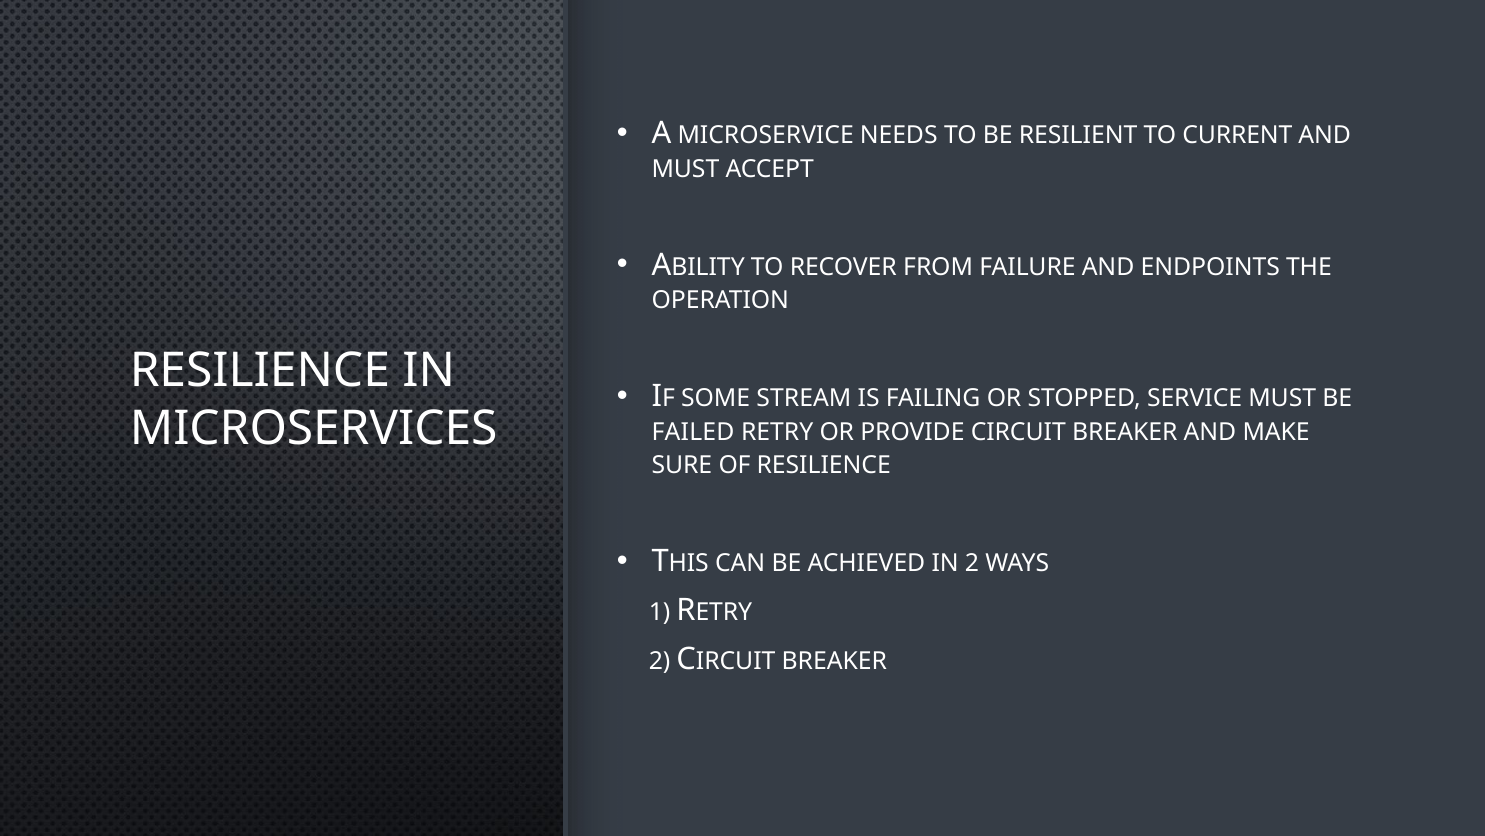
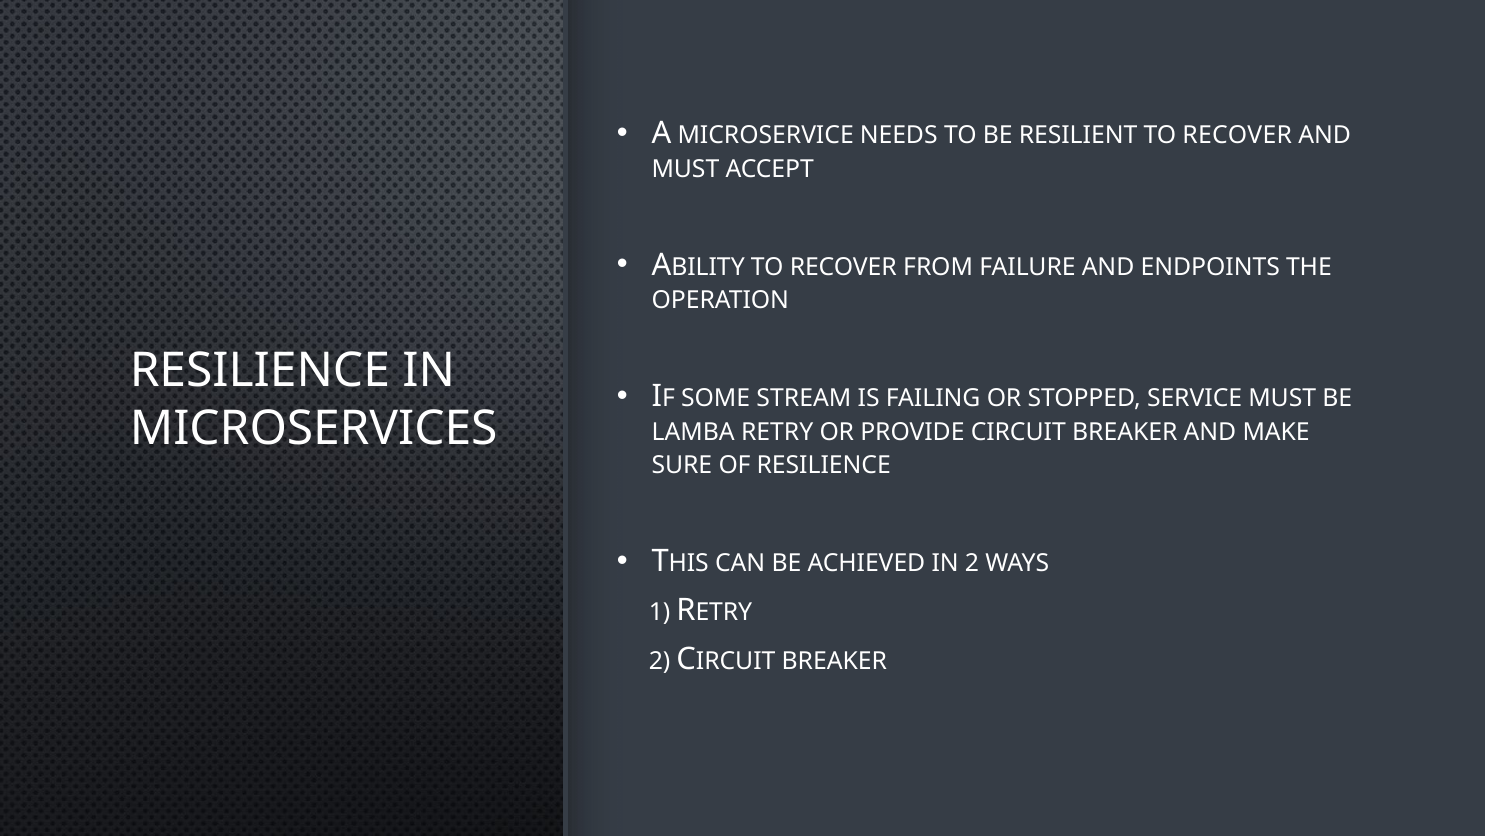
RESILIENT TO CURRENT: CURRENT -> RECOVER
FAILED: FAILED -> LAMBA
